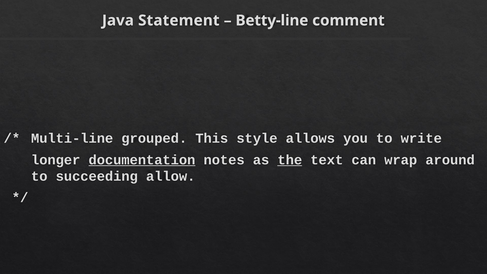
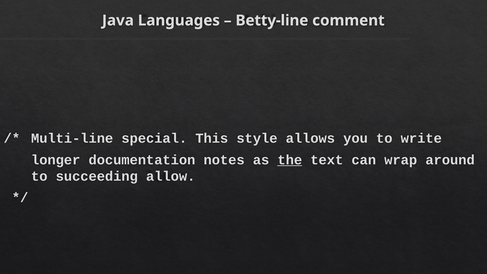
Statement: Statement -> Languages
grouped: grouped -> special
documentation underline: present -> none
